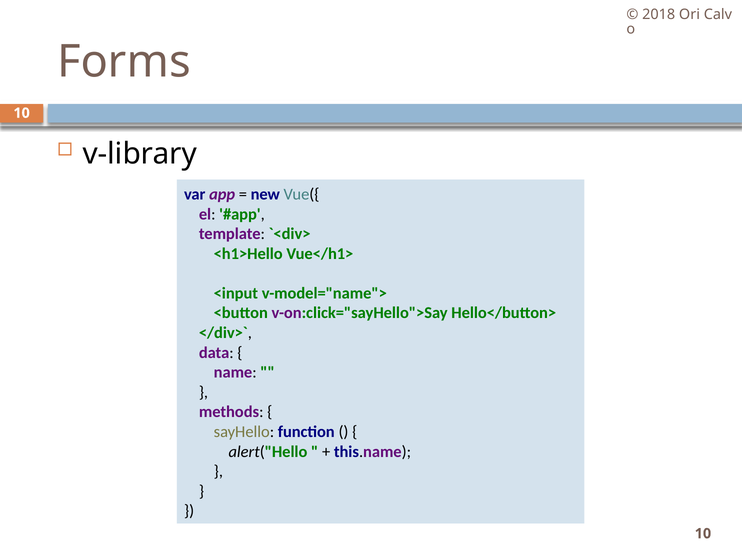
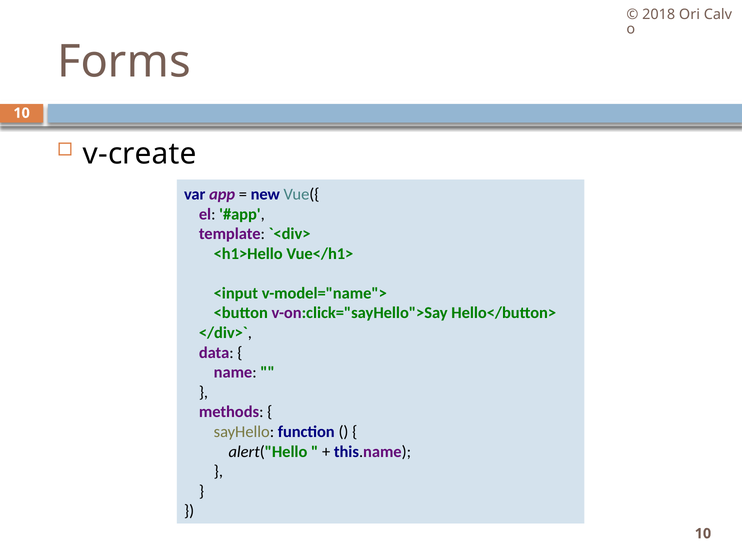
v-library: v-library -> v-create
